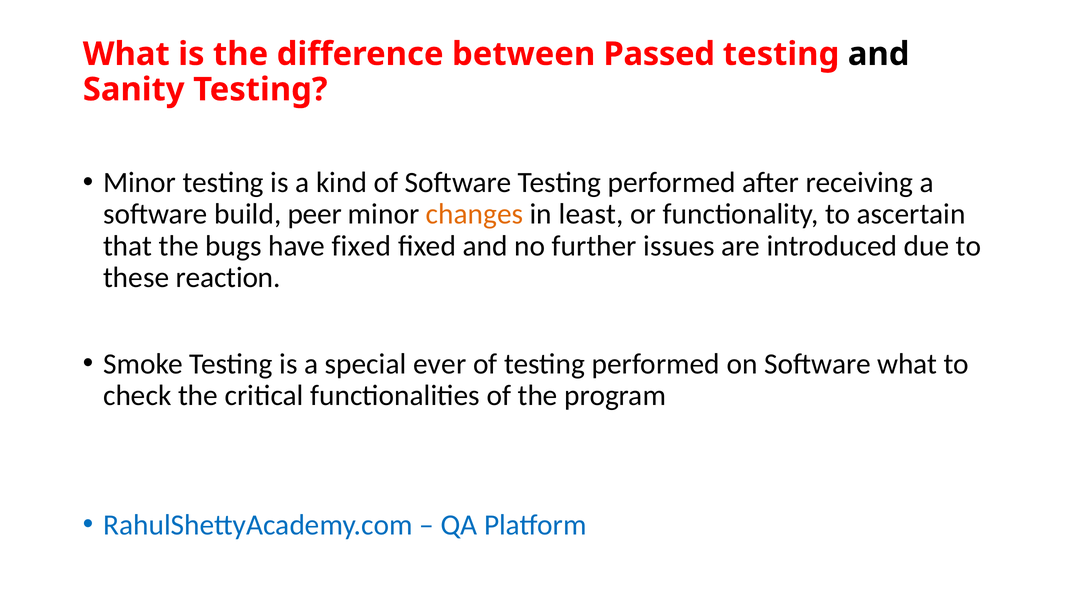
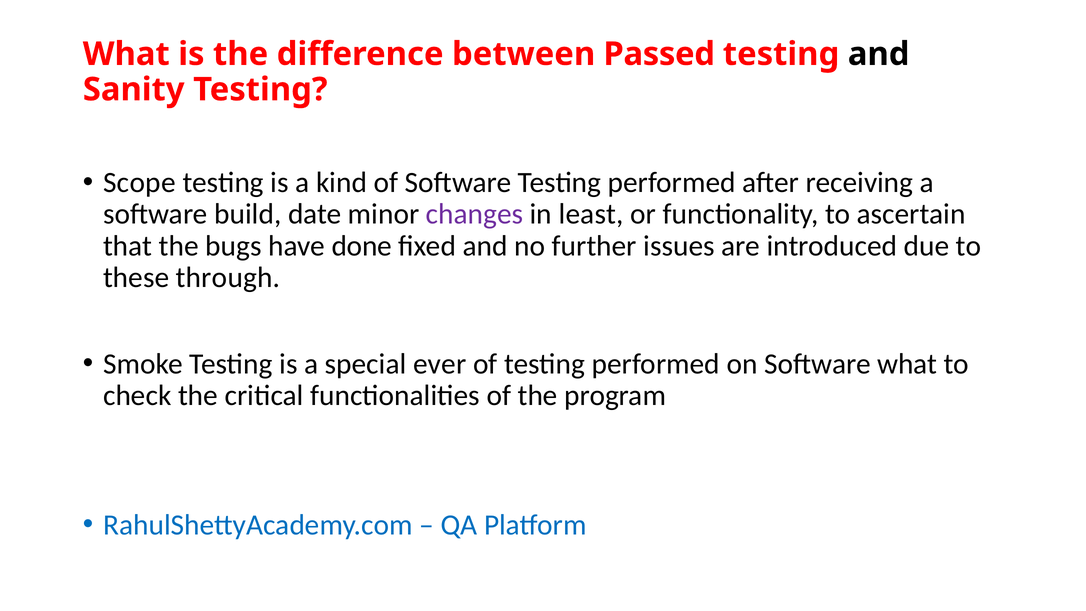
Minor at (140, 182): Minor -> Scope
peer: peer -> date
changes colour: orange -> purple
have fixed: fixed -> done
reaction: reaction -> through
